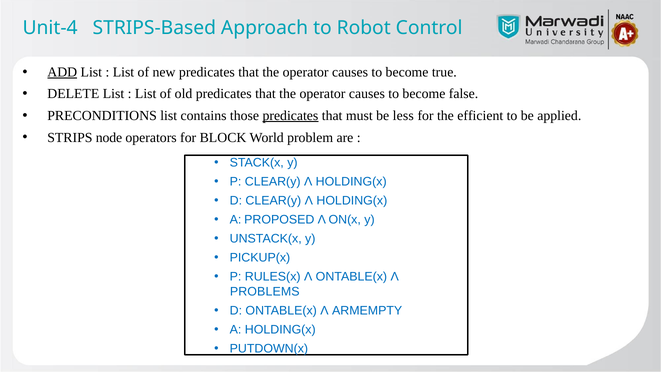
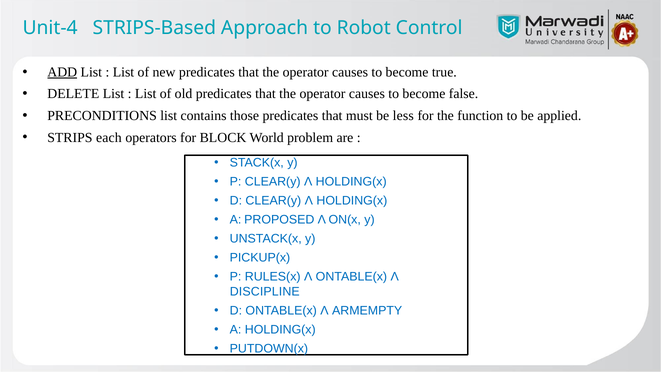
predicates at (290, 116) underline: present -> none
efficient: efficient -> function
node: node -> each
PROBLEMS: PROBLEMS -> DISCIPLINE
